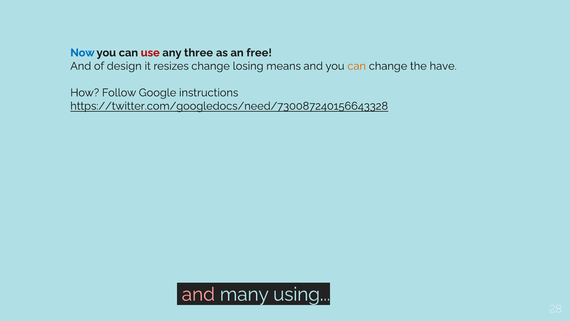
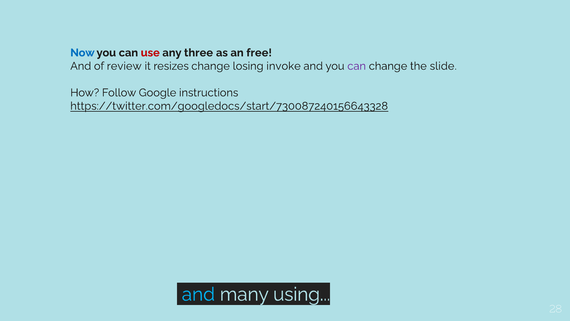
design: design -> review
means: means -> invoke
can at (357, 66) colour: orange -> purple
have: have -> slide
https://twitter.com/googledocs/need/730087240156643328: https://twitter.com/googledocs/need/730087240156643328 -> https://twitter.com/googledocs/start/730087240156643328
and at (198, 294) colour: pink -> light blue
